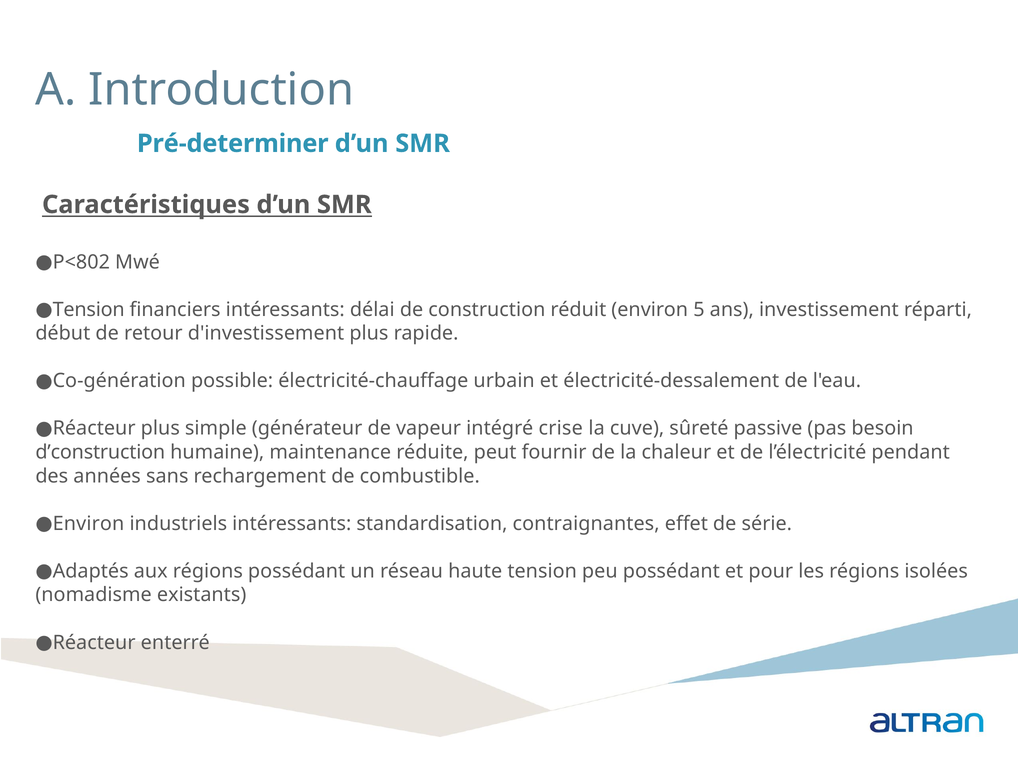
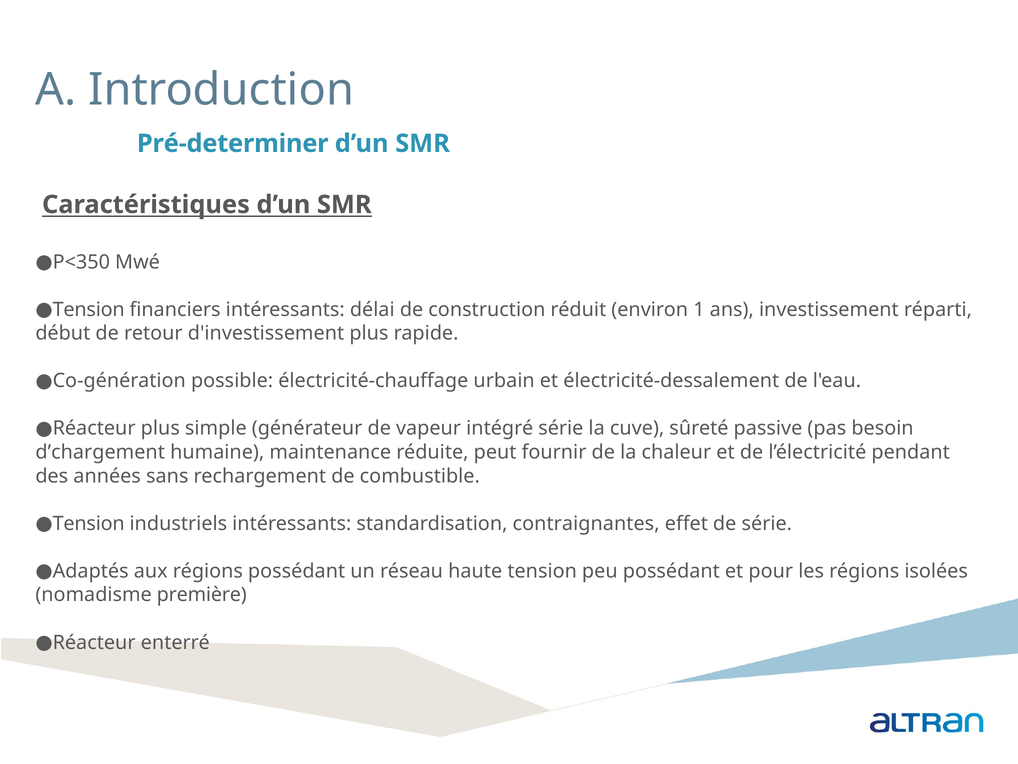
P<802: P<802 -> P<350
5: 5 -> 1
intégré crise: crise -> série
d’construction: d’construction -> d’chargement
Environ at (89, 523): Environ -> Tension
existants: existants -> première
